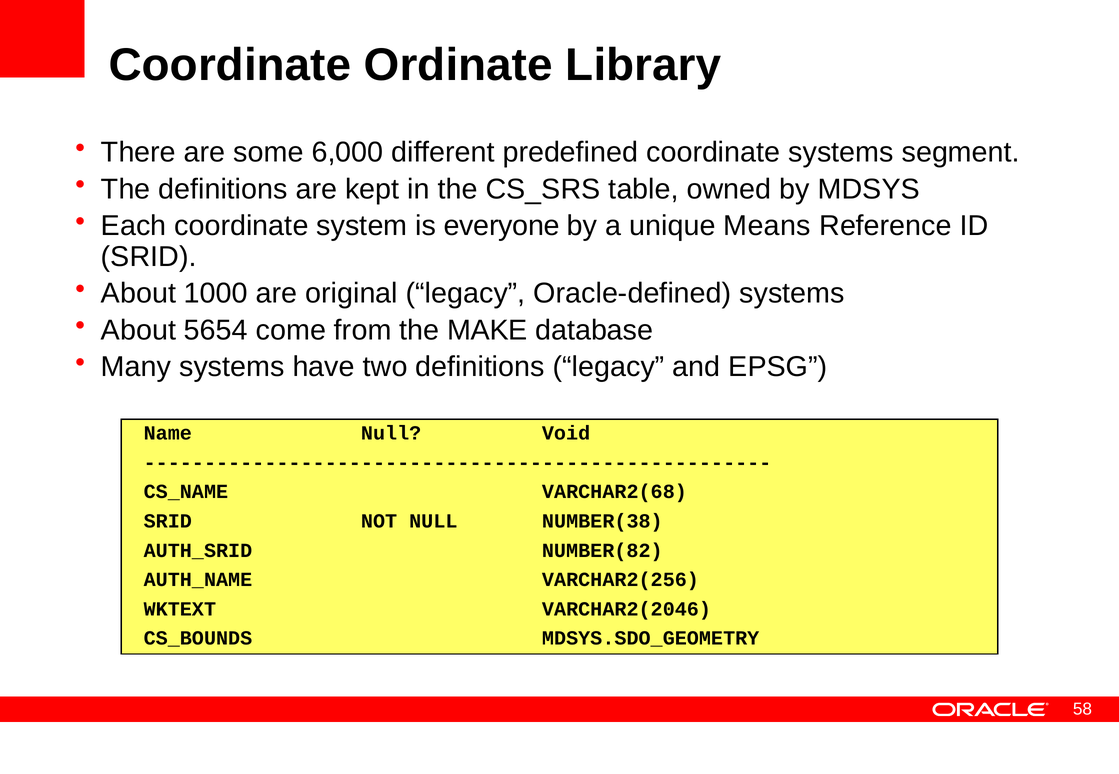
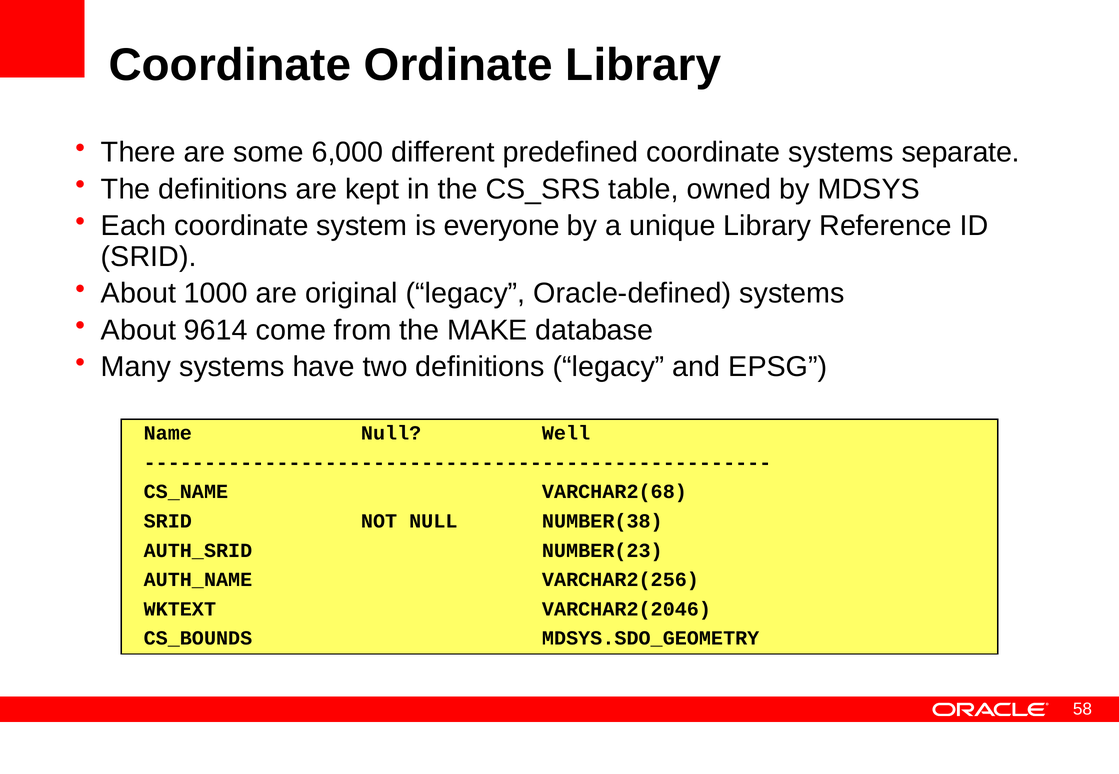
segment: segment -> separate
unique Means: Means -> Library
5654: 5654 -> 9614
Void: Void -> Well
NUMBER(82: NUMBER(82 -> NUMBER(23
